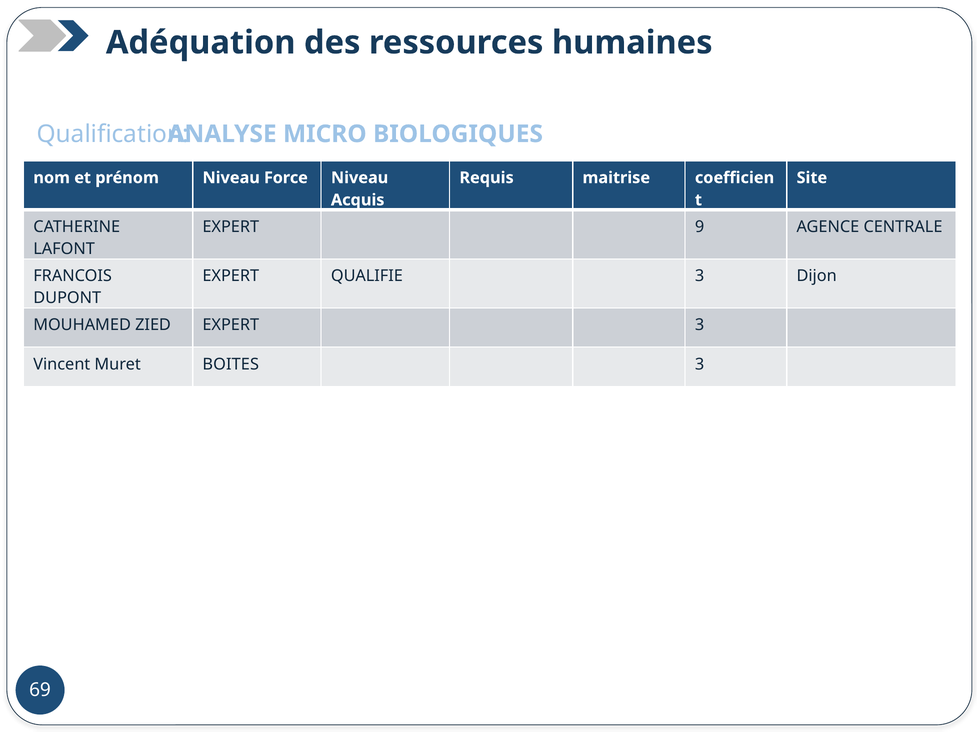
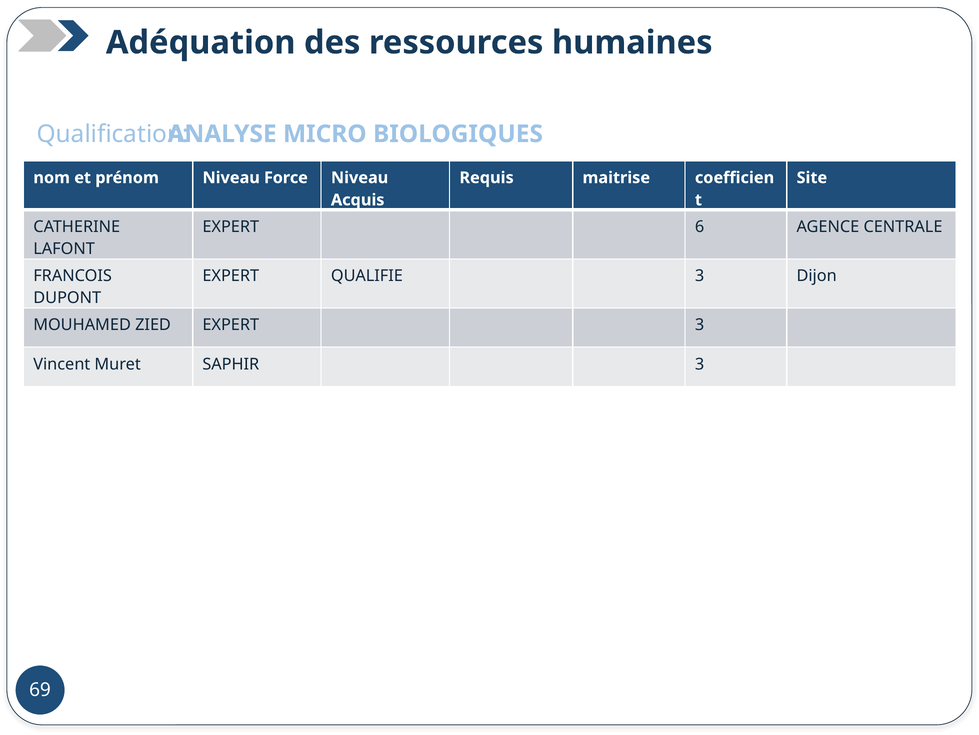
9: 9 -> 6
BOITES: BOITES -> SAPHIR
